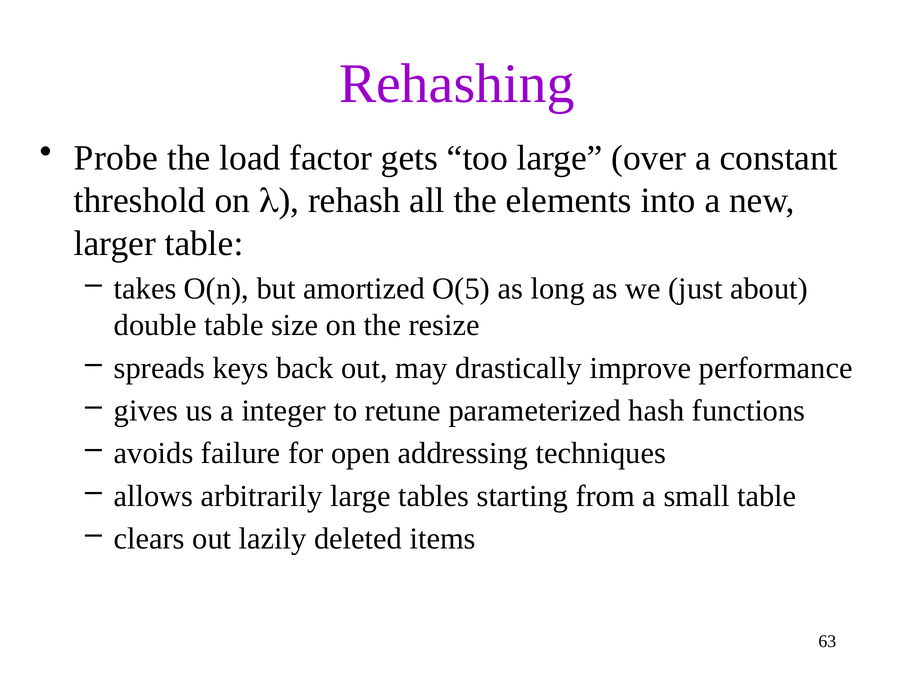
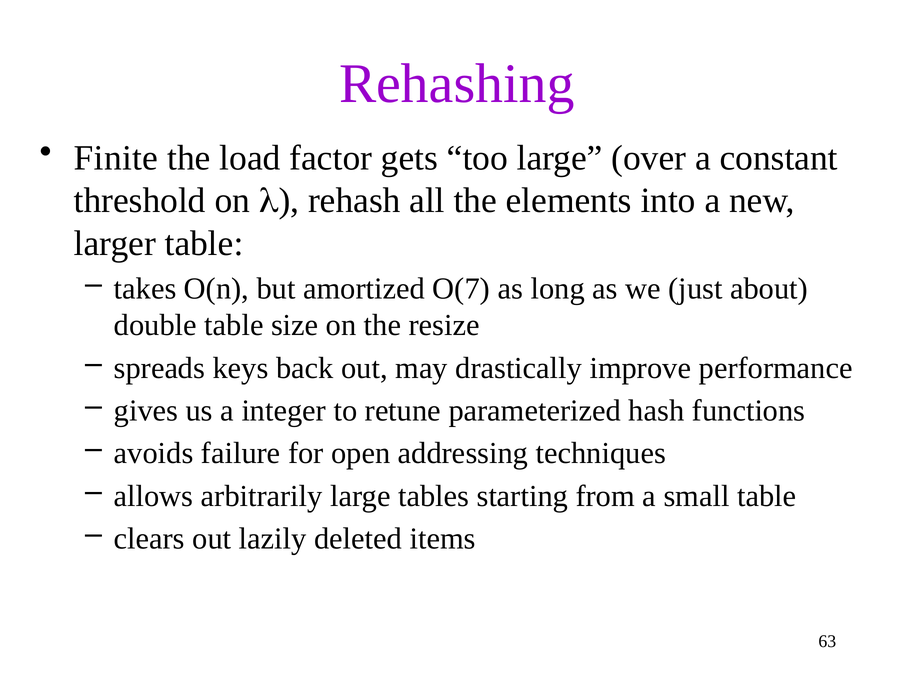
Probe: Probe -> Finite
O(5: O(5 -> O(7
